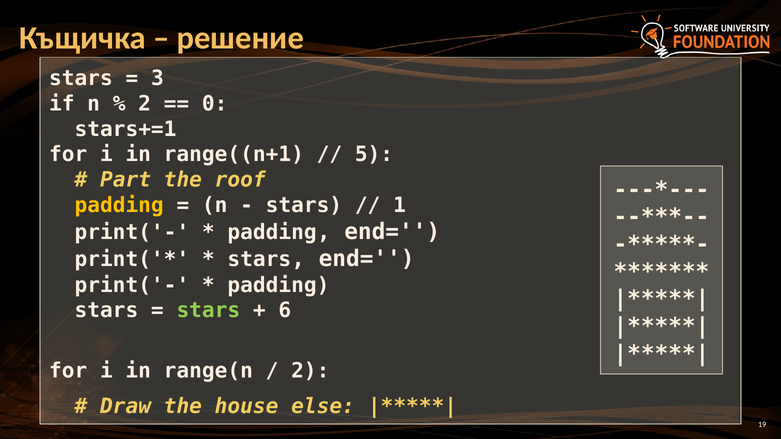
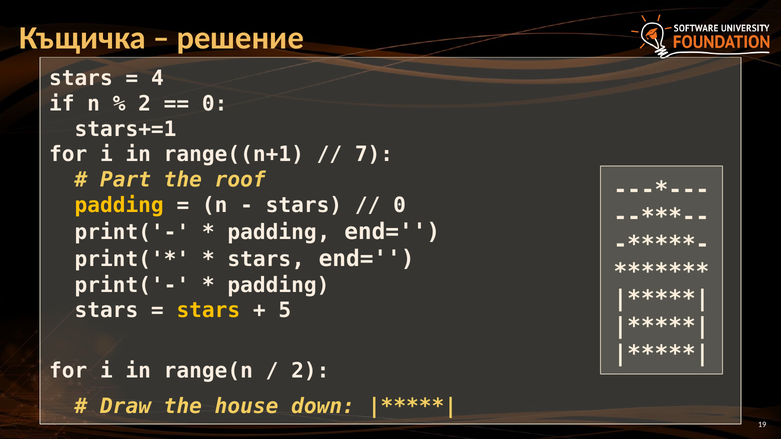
3: 3 -> 4
5: 5 -> 7
1 at (400, 205): 1 -> 0
stars at (208, 311) colour: light green -> yellow
6: 6 -> 5
else: else -> down
